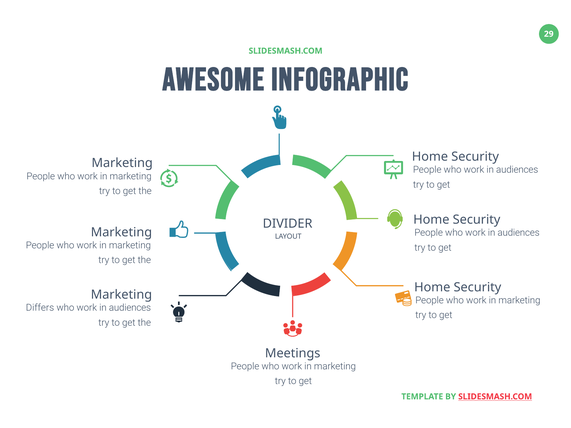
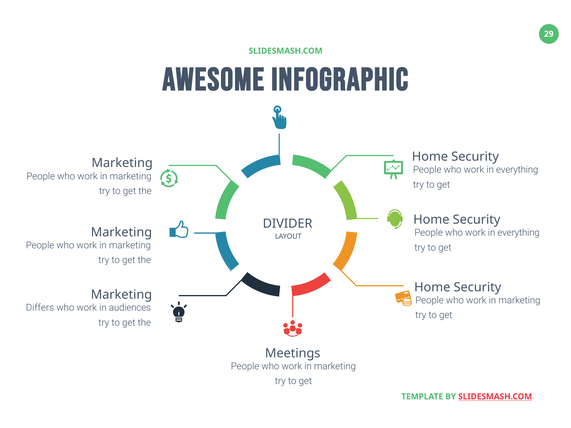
audiences at (517, 170): audiences -> everything
audiences at (519, 233): audiences -> everything
